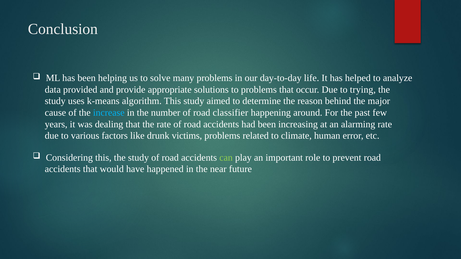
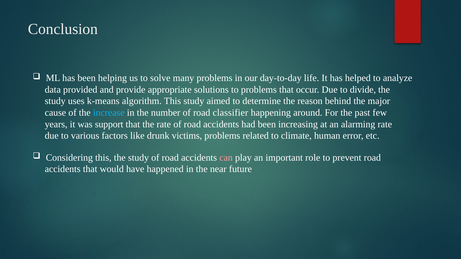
trying: trying -> divide
dealing: dealing -> support
can colour: light green -> pink
